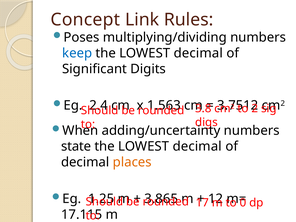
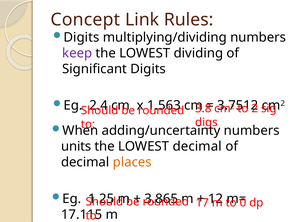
Poses at (81, 37): Poses -> Digits
keep colour: blue -> purple
decimal at (198, 53): decimal -> dividing
state: state -> units
